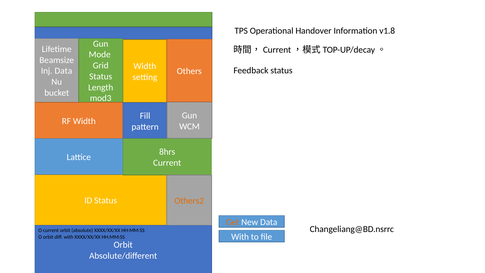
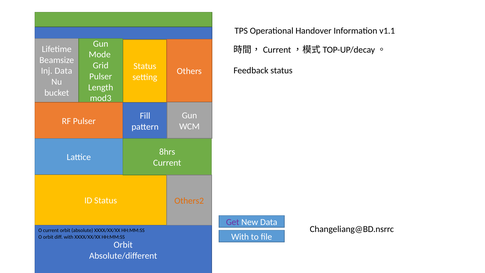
v1.8: v1.8 -> v1.1
Width at (145, 66): Width -> Status
Status at (101, 76): Status -> Pulser
RF Width: Width -> Pulser
Get colour: orange -> purple
